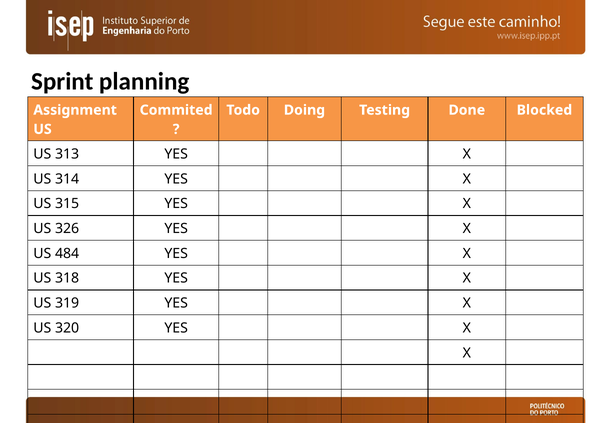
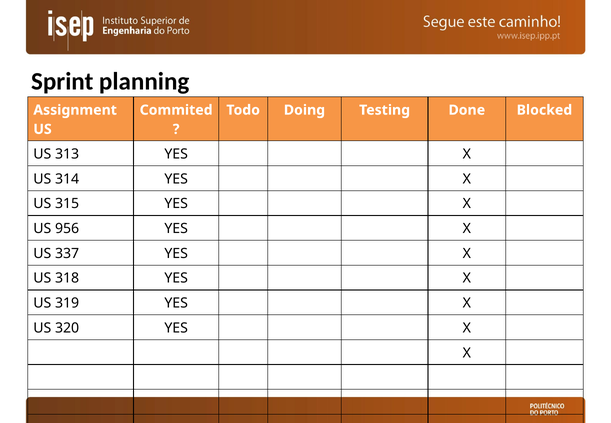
326: 326 -> 956
484: 484 -> 337
